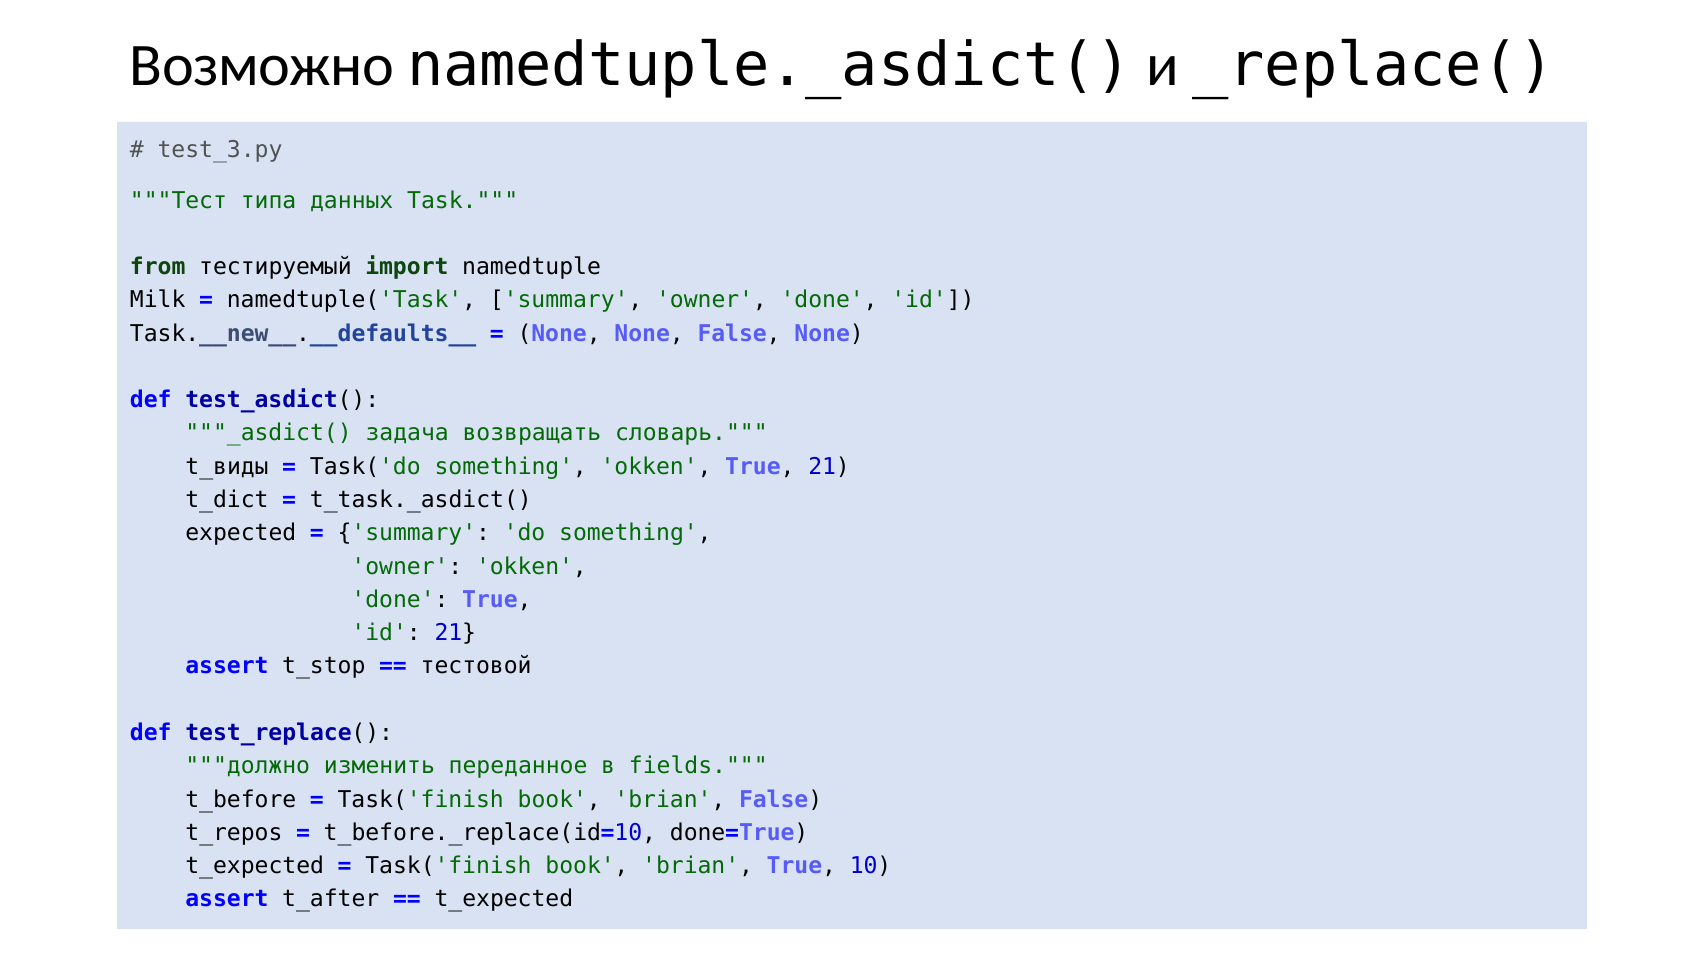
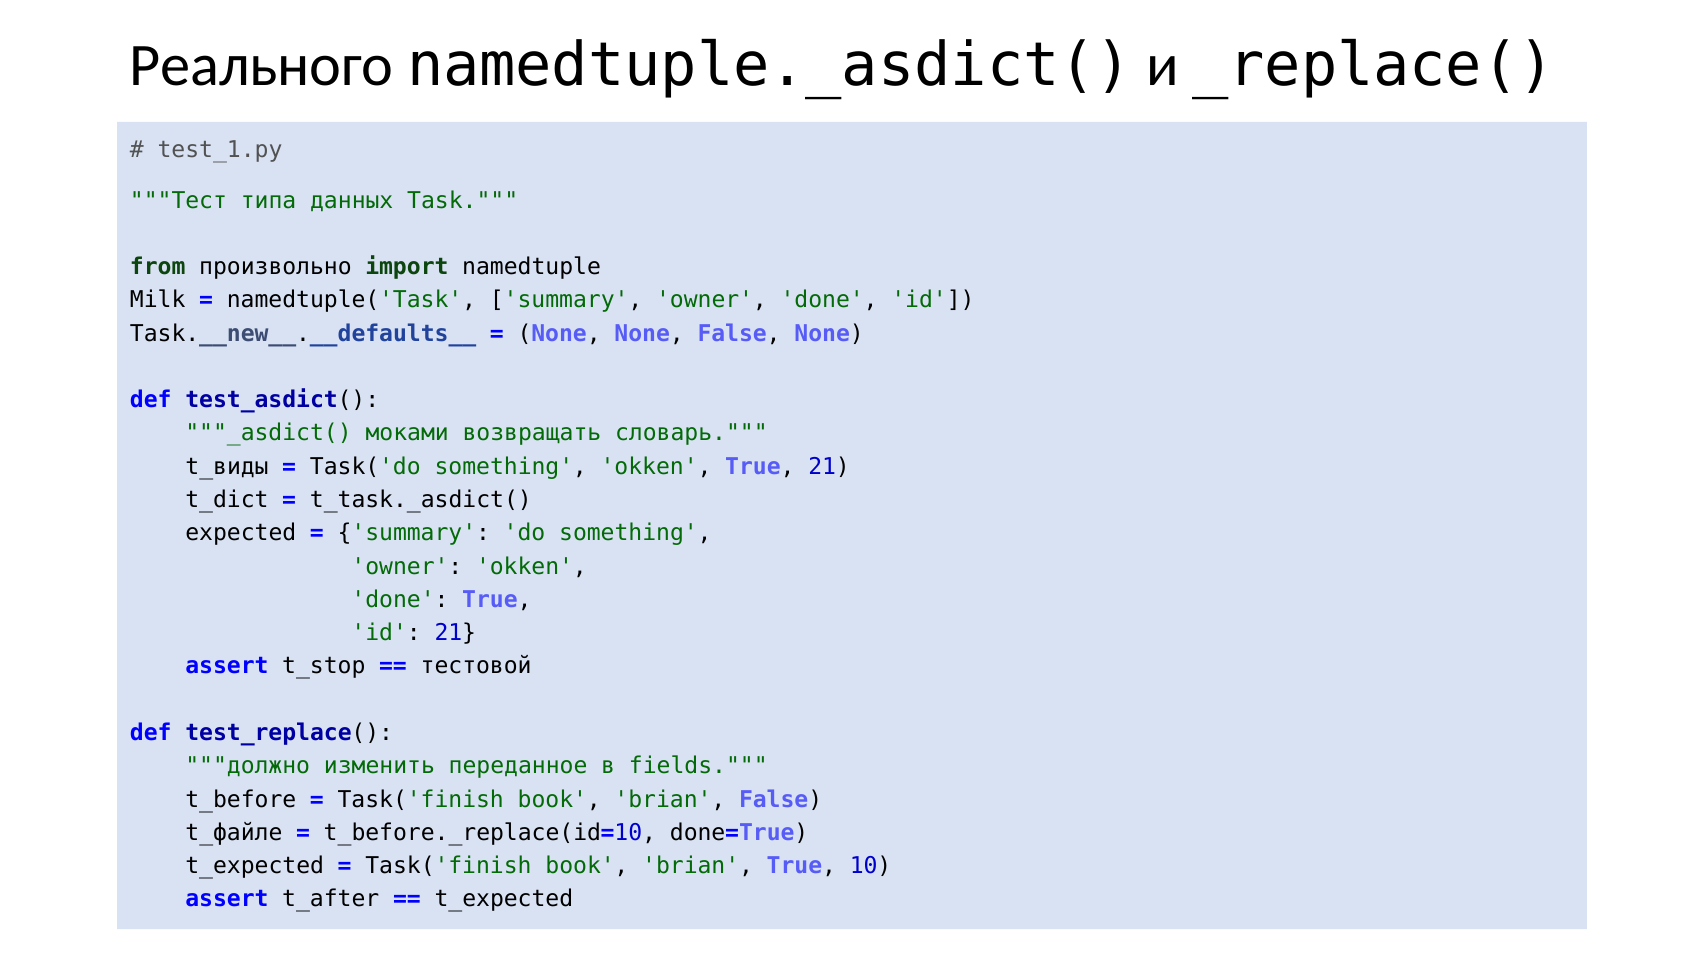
Возможно: Возможно -> Реального
test_3.py: test_3.py -> test_1.py
тестируемый: тестируемый -> произвольно
задача: задача -> моками
t_repos: t_repos -> t_файле
